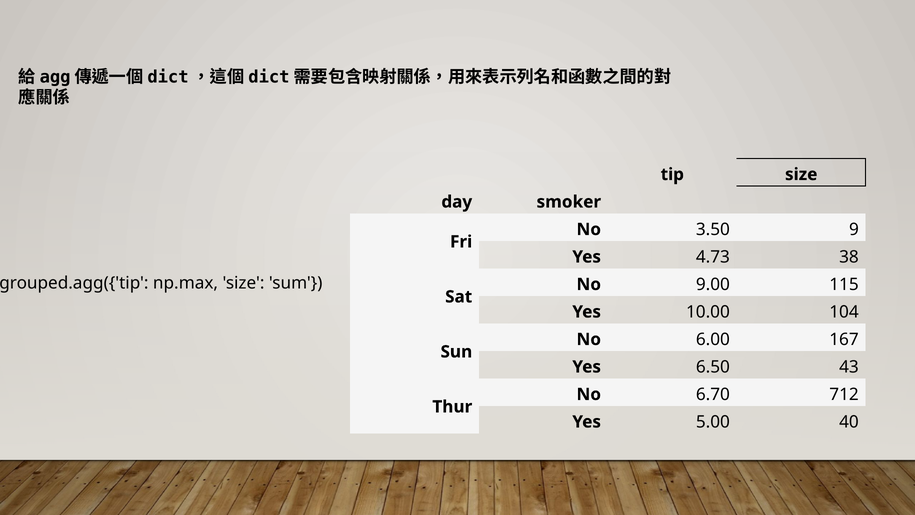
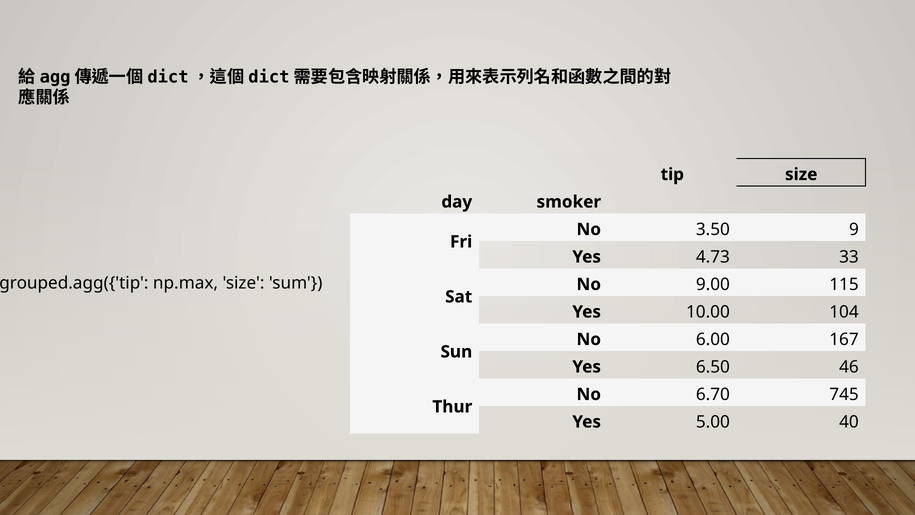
38: 38 -> 33
43: 43 -> 46
712: 712 -> 745
